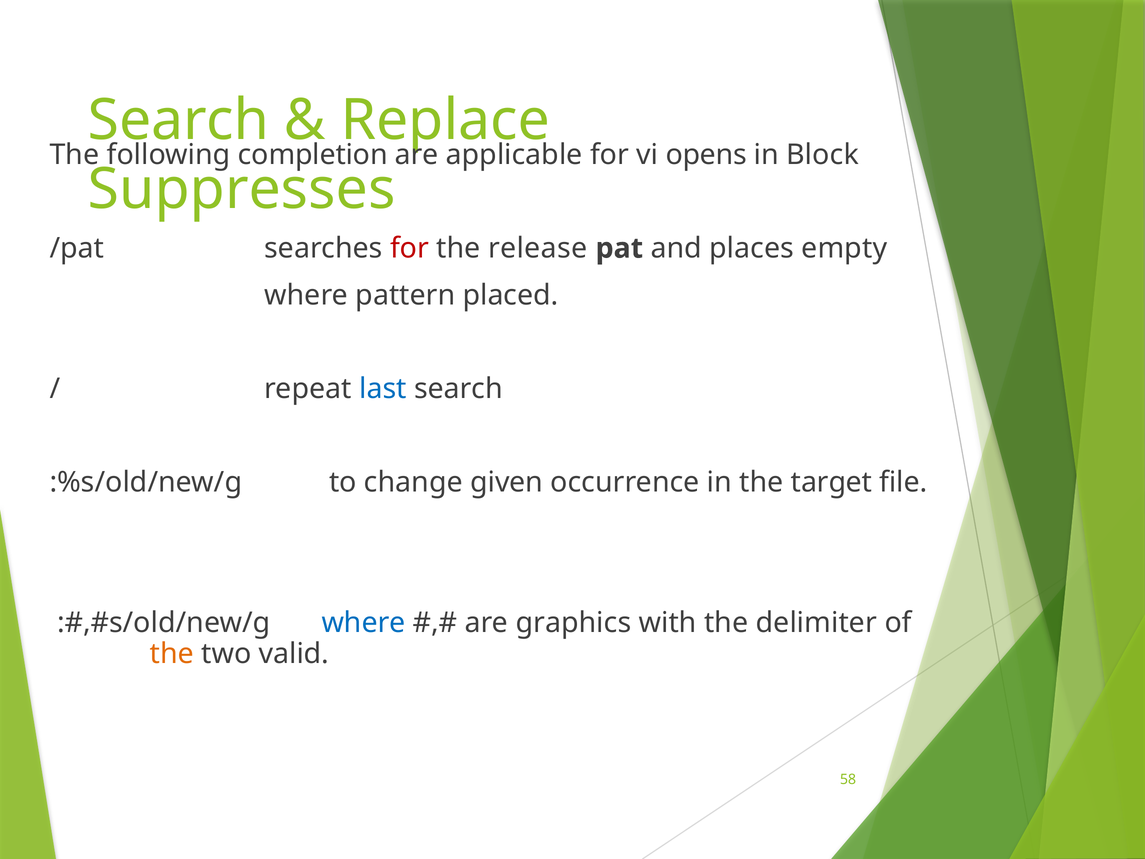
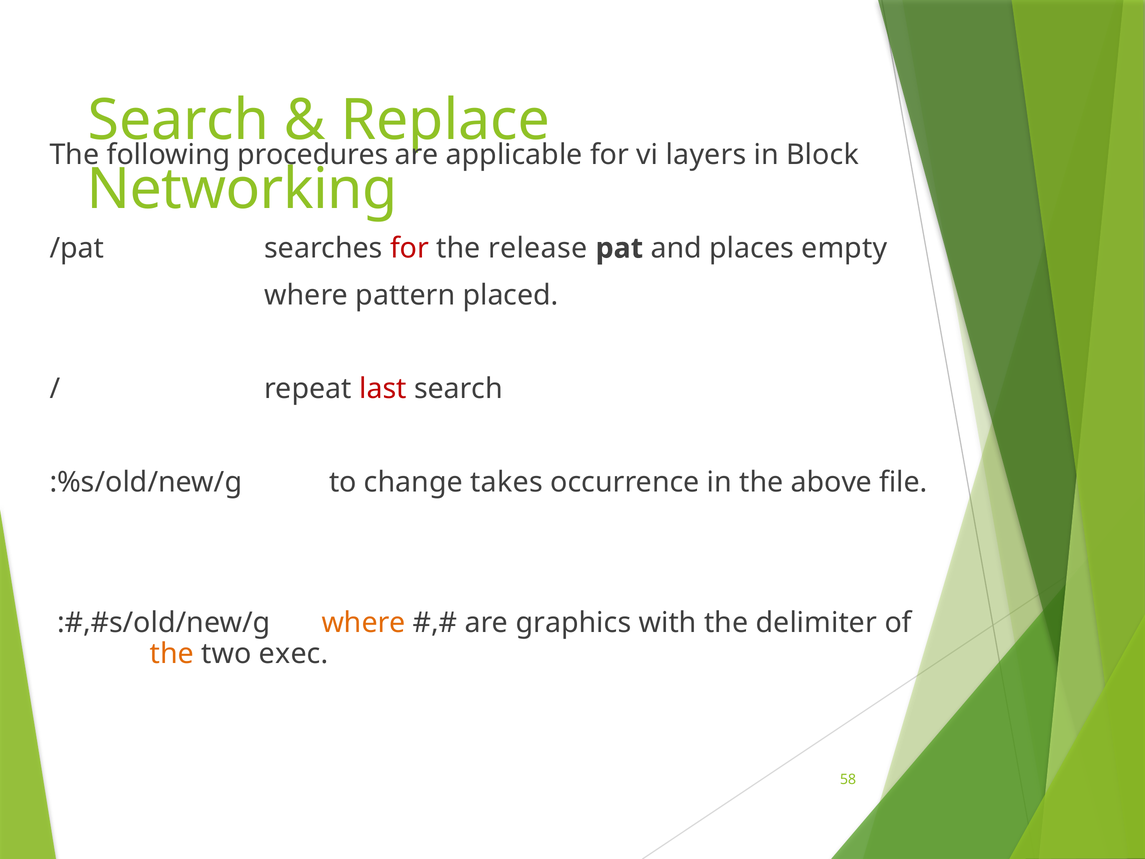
completion: completion -> procedures
opens: opens -> layers
Suppresses: Suppresses -> Networking
last colour: blue -> red
given: given -> takes
target: target -> above
where at (363, 623) colour: blue -> orange
valid: valid -> exec
